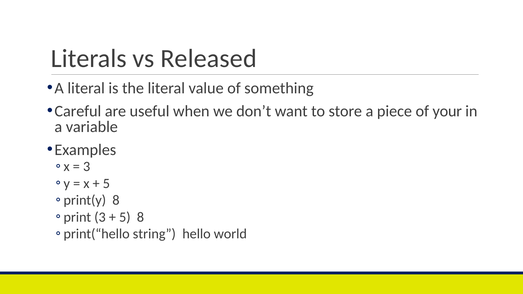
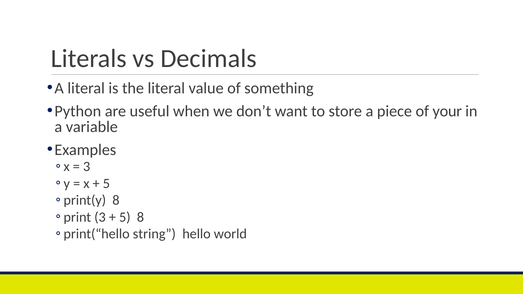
Released: Released -> Decimals
Careful: Careful -> Python
